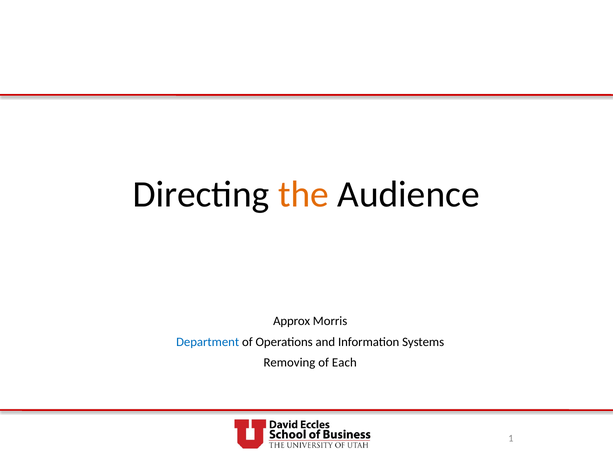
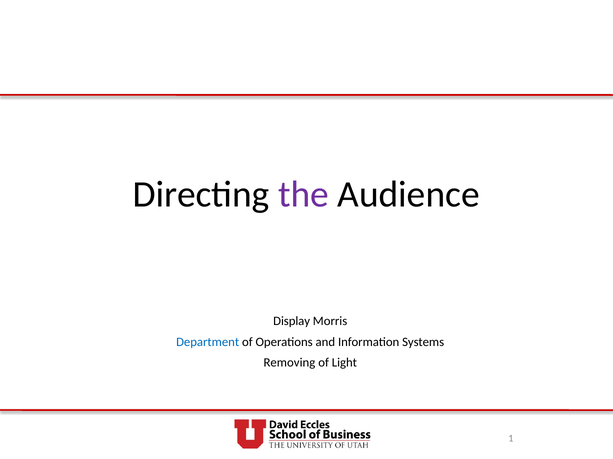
the colour: orange -> purple
Approx: Approx -> Display
Each: Each -> Light
